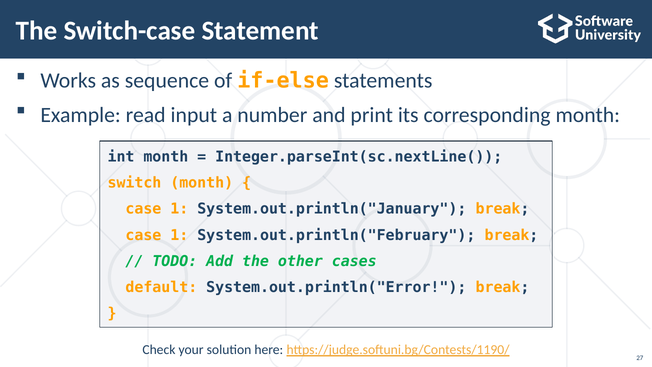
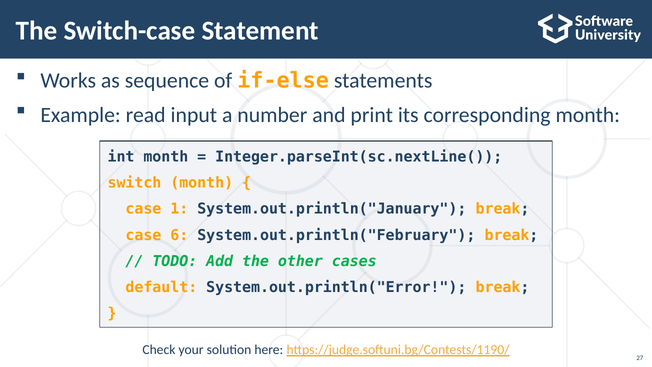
1 at (179, 235): 1 -> 6
